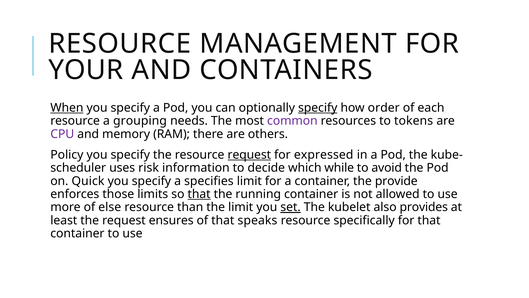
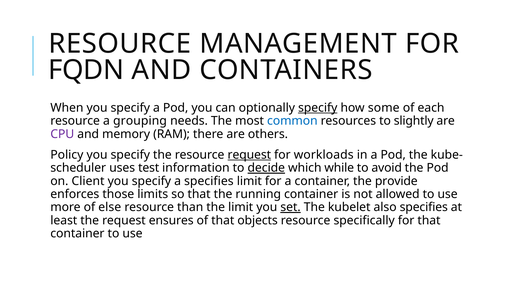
YOUR: YOUR -> FQDN
When underline: present -> none
order: order -> some
common colour: purple -> blue
tokens: tokens -> slightly
expressed: expressed -> workloads
risk: risk -> test
decide underline: none -> present
Quick: Quick -> Client
that at (199, 194) underline: present -> none
also provides: provides -> specifies
speaks: speaks -> objects
